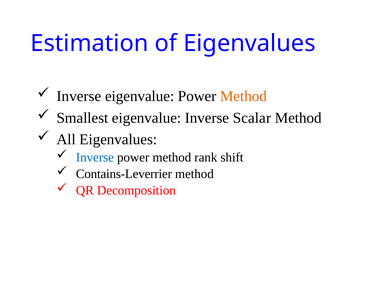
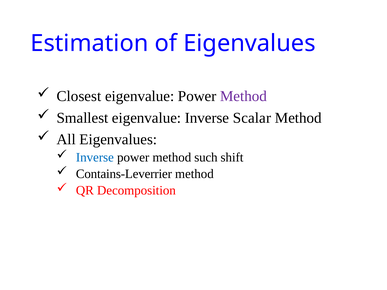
Inverse at (79, 96): Inverse -> Closest
Method at (243, 96) colour: orange -> purple
rank: rank -> such
